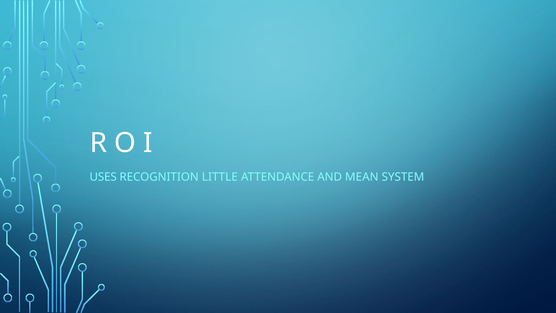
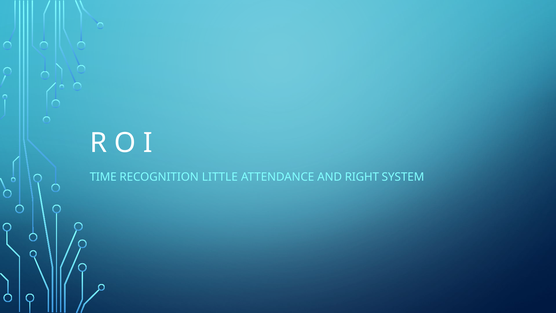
USES: USES -> TIME
MEAN: MEAN -> RIGHT
